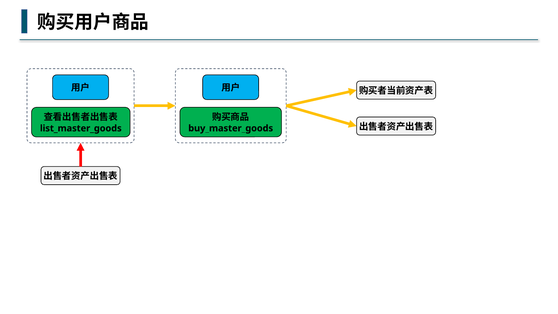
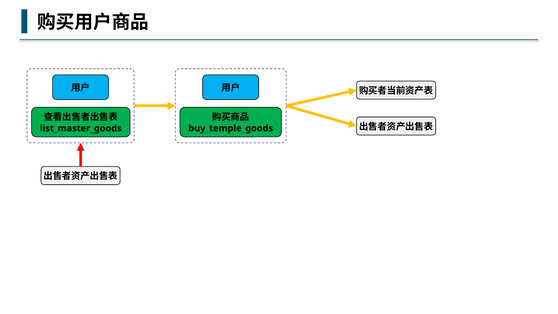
buy_master_goods: buy_master_goods -> buy_temple_goods
